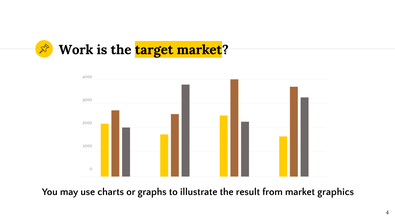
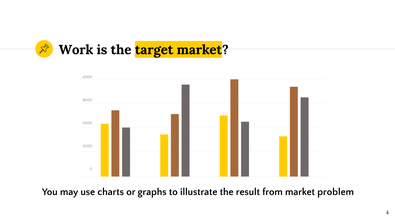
graphics: graphics -> problem
